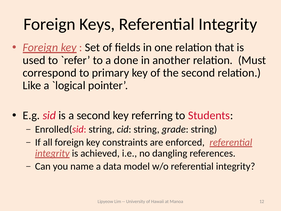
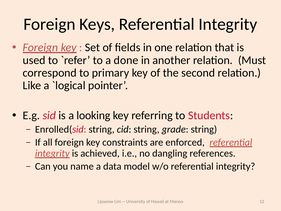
a second: second -> looking
